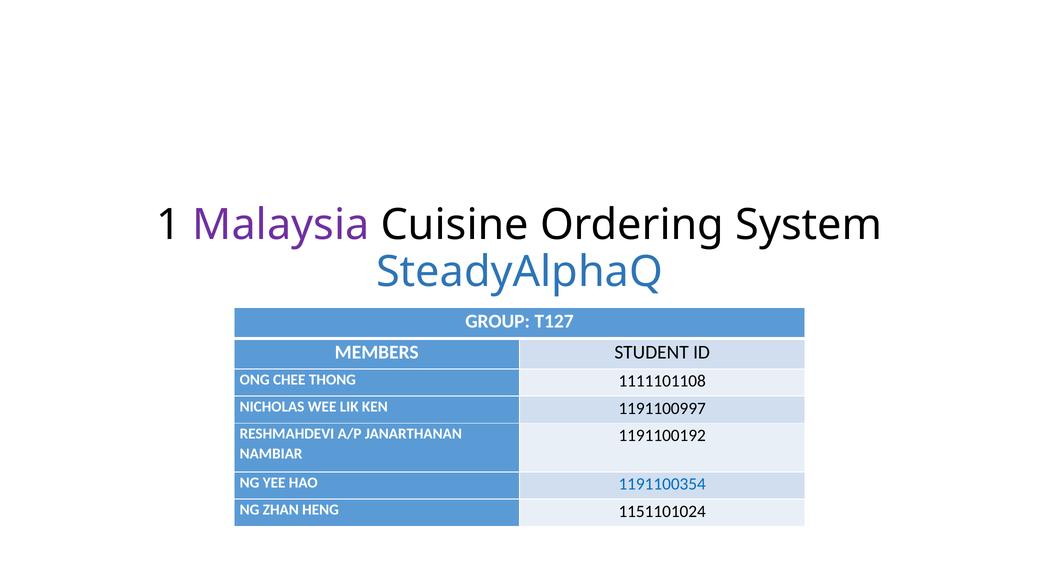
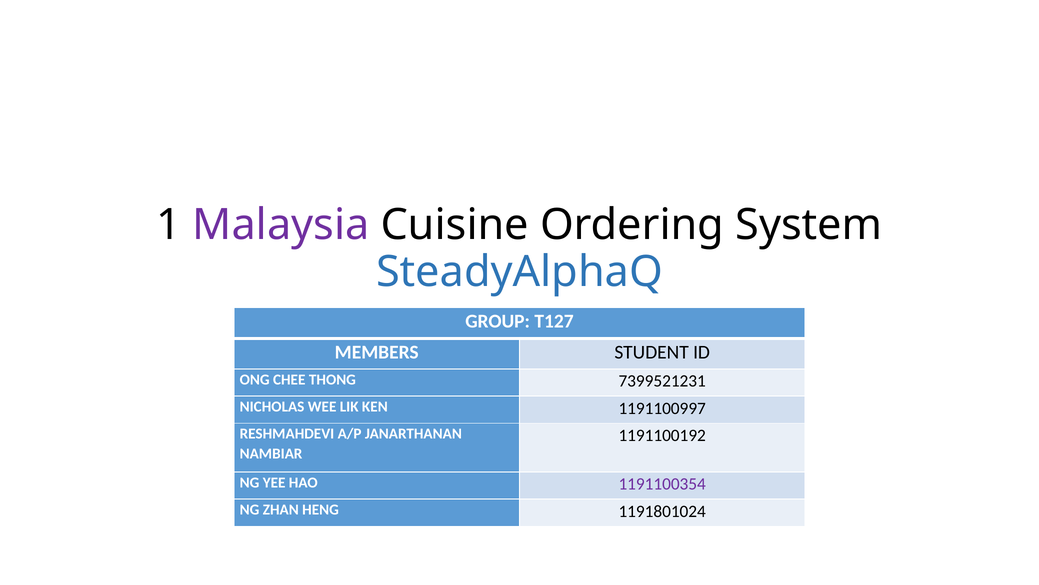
1111101108: 1111101108 -> 7399521231
1191100354 colour: blue -> purple
1151101024: 1151101024 -> 1191801024
